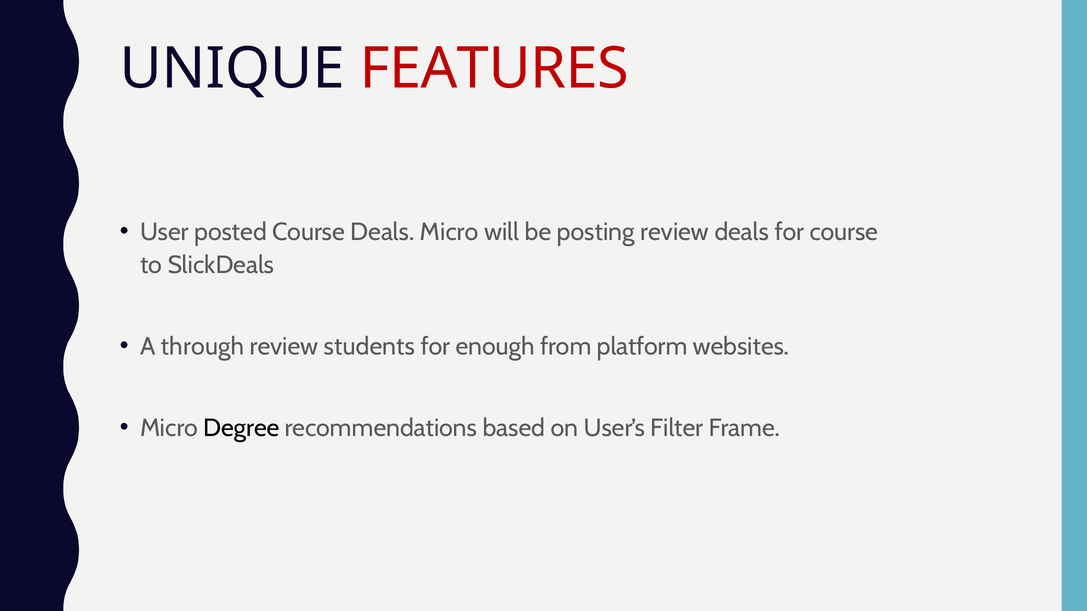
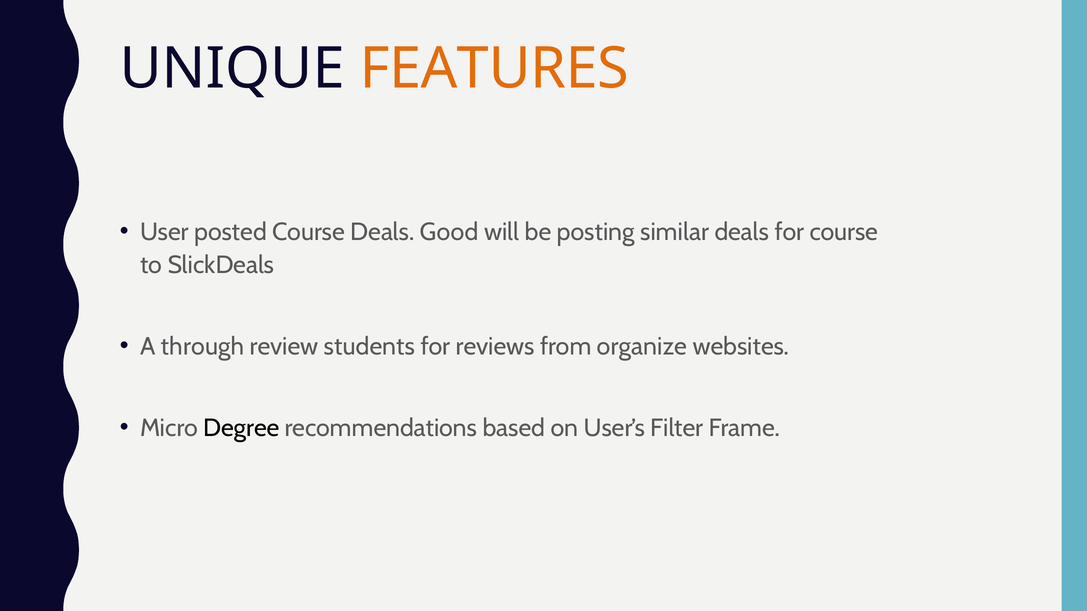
FEATURES colour: red -> orange
Deals Micro: Micro -> Good
posting review: review -> similar
enough: enough -> reviews
platform: platform -> organize
